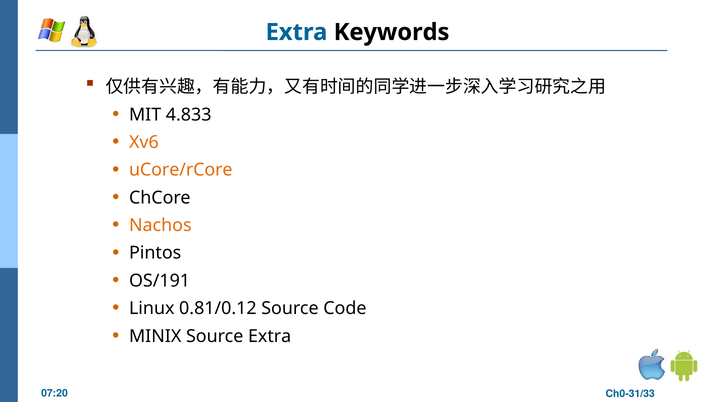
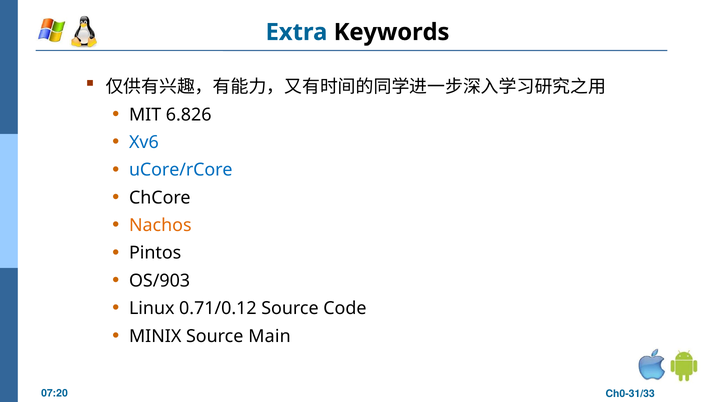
4.833: 4.833 -> 6.826
Xv6 colour: orange -> blue
uCore/rCore colour: orange -> blue
OS/191: OS/191 -> OS/903
0.81/0.12: 0.81/0.12 -> 0.71/0.12
Source Extra: Extra -> Main
